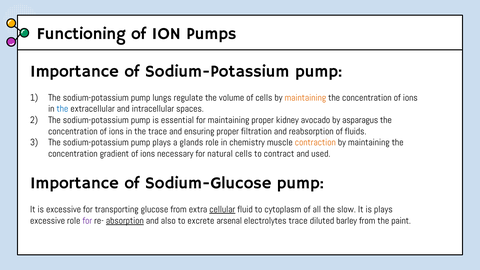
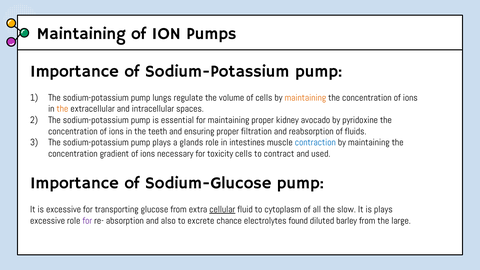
Functioning at (81, 34): Functioning -> Maintaining
the at (62, 109) colour: blue -> orange
asparagus: asparagus -> pyridoxine
the trace: trace -> teeth
chemistry: chemistry -> intestines
contraction colour: orange -> blue
natural: natural -> toxicity
absorption underline: present -> none
arsenal: arsenal -> chance
electrolytes trace: trace -> found
paint: paint -> large
